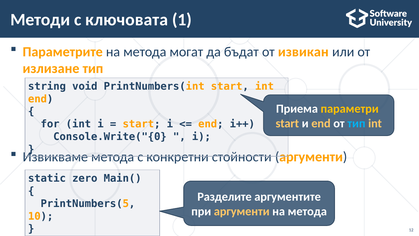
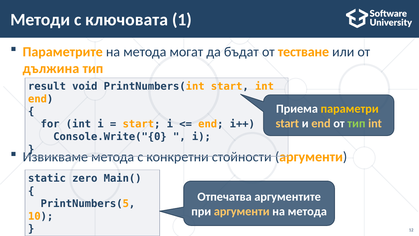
извикан: извикан -> тестване
излизане: излизане -> дължина
string: string -> result
тип at (356, 123) colour: light blue -> light green
Разделите: Разделите -> Отпечатва
